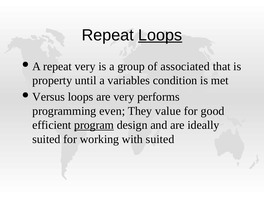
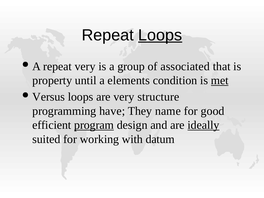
variables: variables -> elements
met underline: none -> present
performs: performs -> structure
even: even -> have
value: value -> name
ideally underline: none -> present
with suited: suited -> datum
